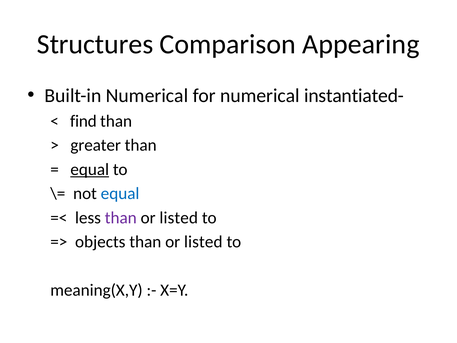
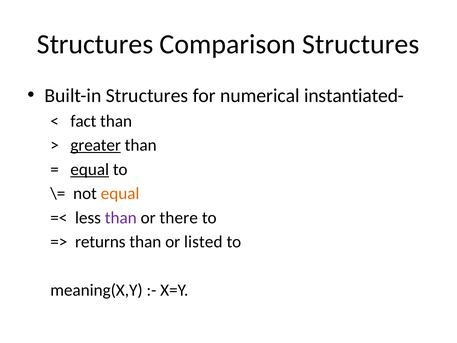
Comparison Appearing: Appearing -> Structures
Built-in Numerical: Numerical -> Structures
find: find -> fact
greater underline: none -> present
equal at (120, 193) colour: blue -> orange
listed at (179, 218): listed -> there
objects: objects -> returns
